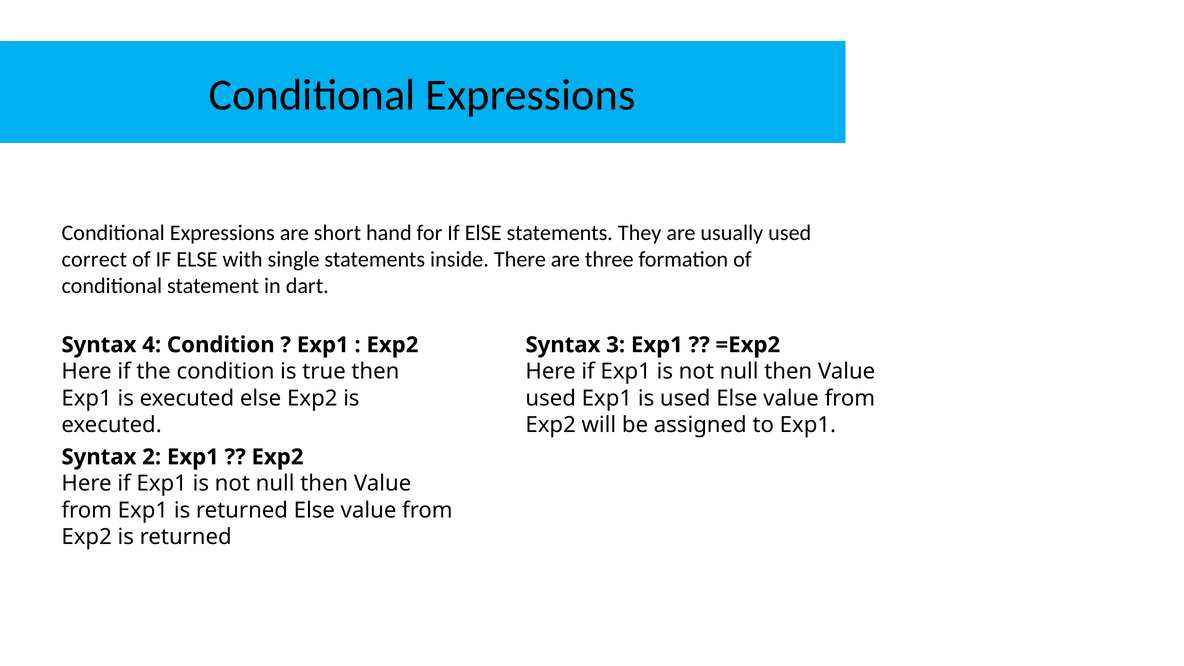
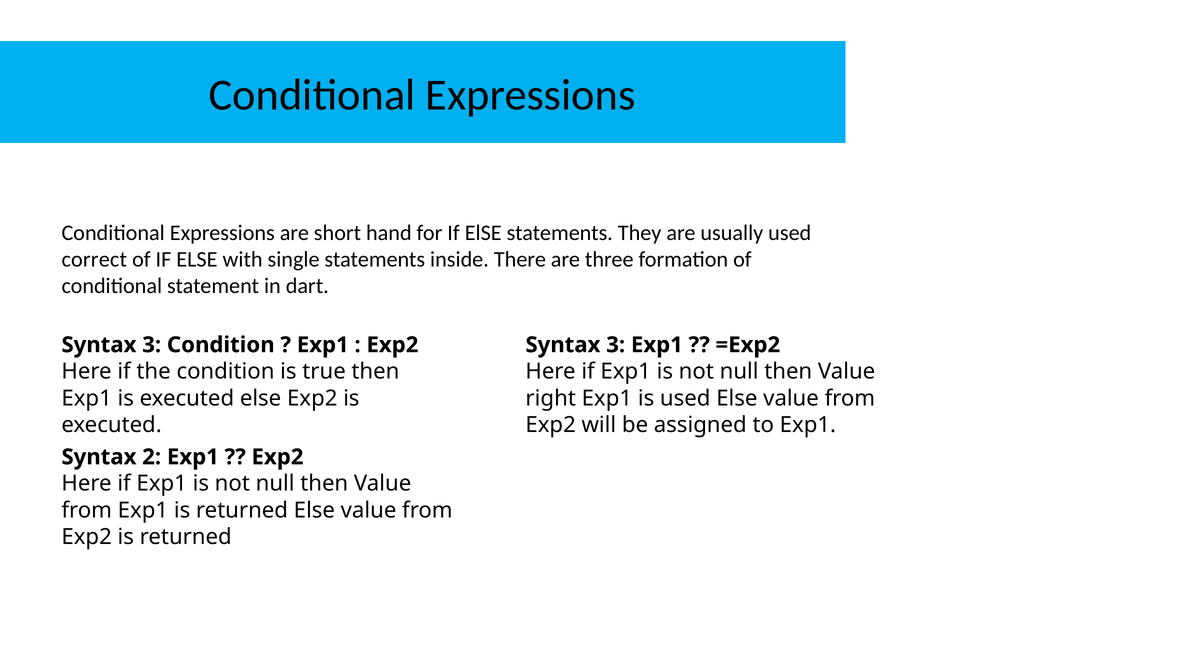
4 at (152, 345): 4 -> 3
used at (551, 398): used -> right
